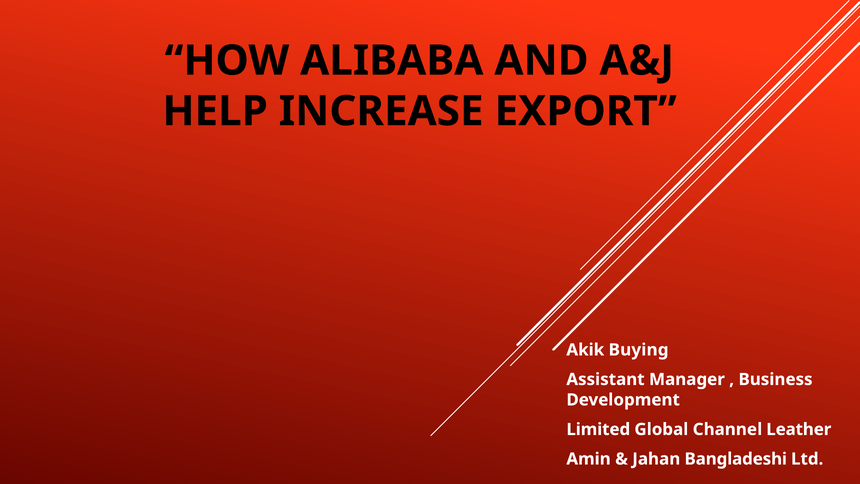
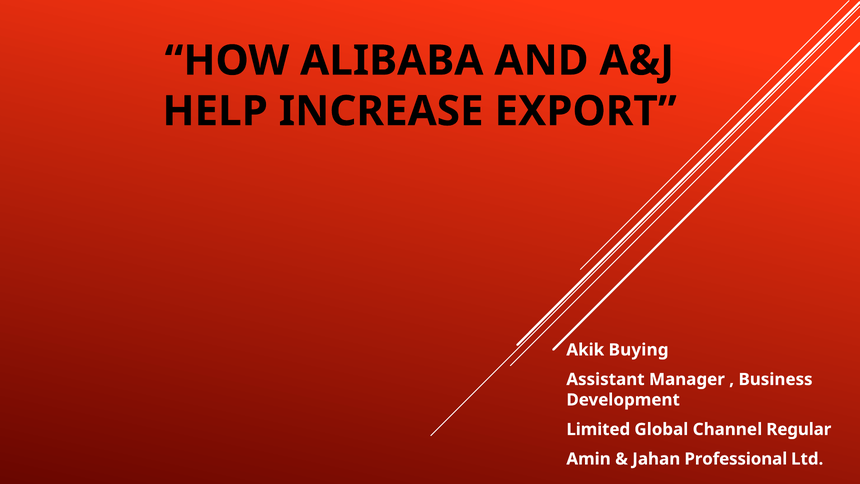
Leather: Leather -> Regular
Bangladeshi: Bangladeshi -> Professional
